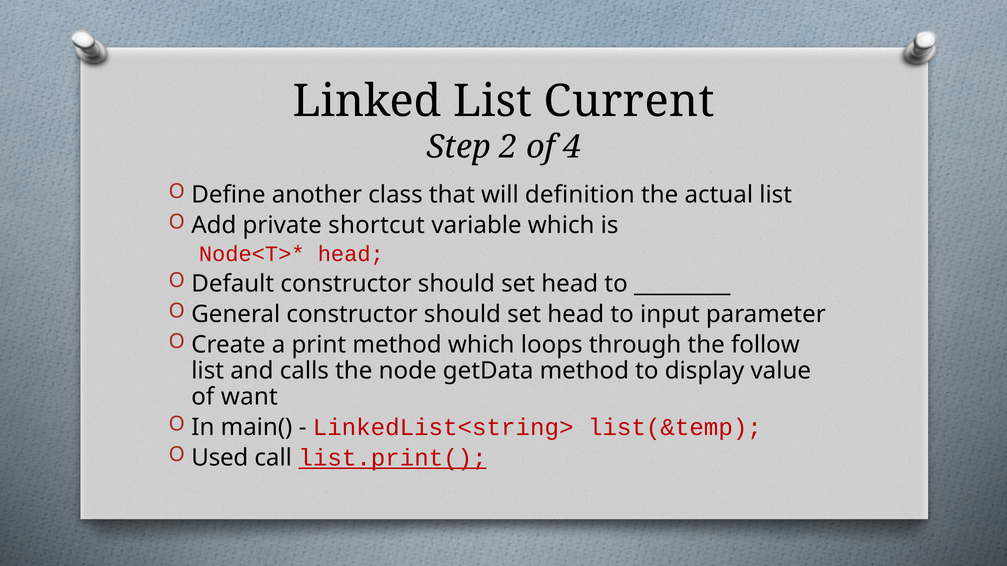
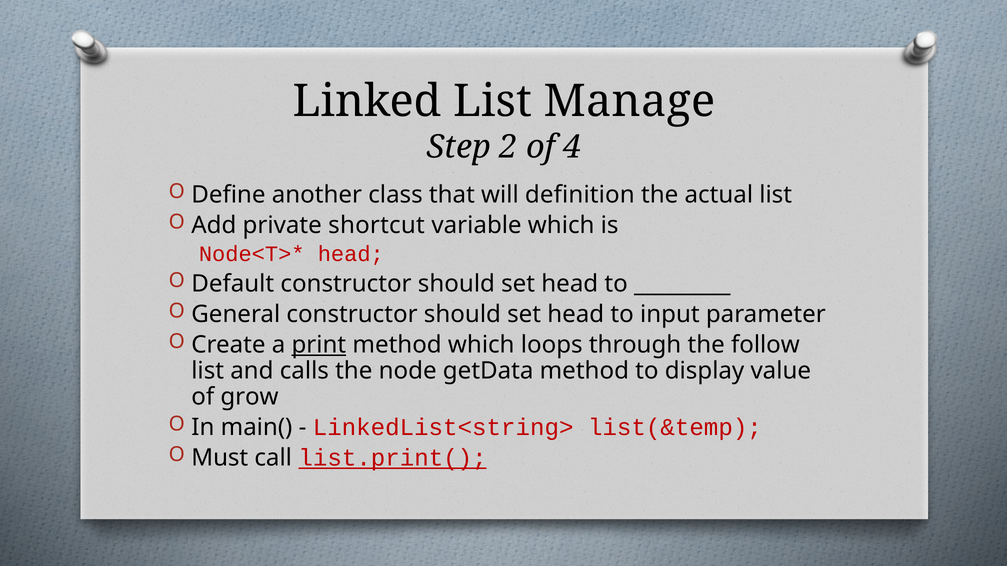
Current: Current -> Manage
print underline: none -> present
want: want -> grow
Used: Used -> Must
